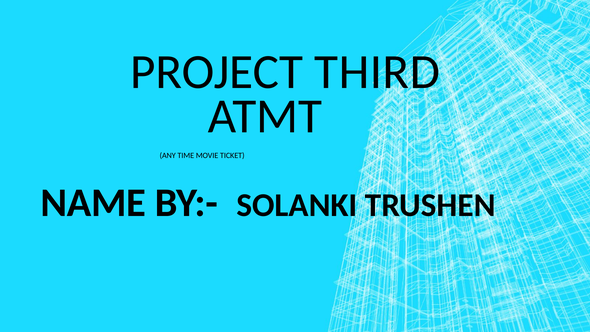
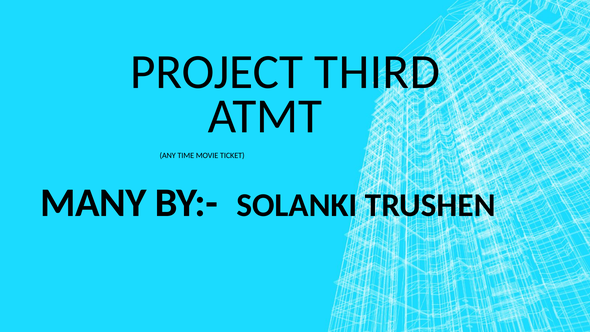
NAME: NAME -> MANY
